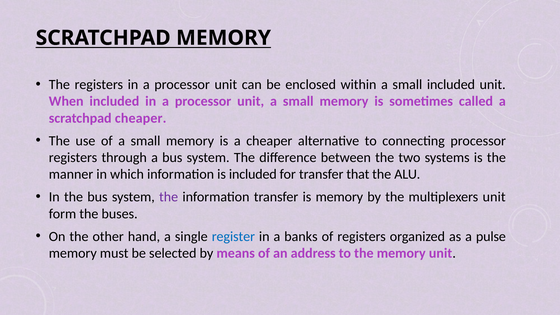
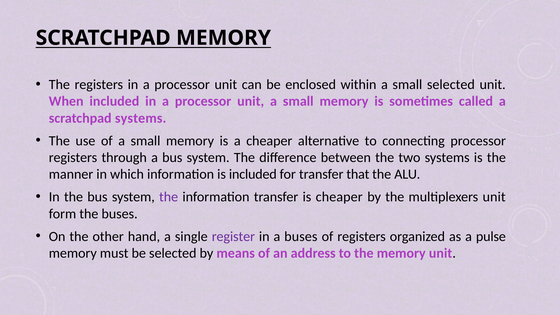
small included: included -> selected
scratchpad cheaper: cheaper -> systems
is memory: memory -> cheaper
register colour: blue -> purple
a banks: banks -> buses
